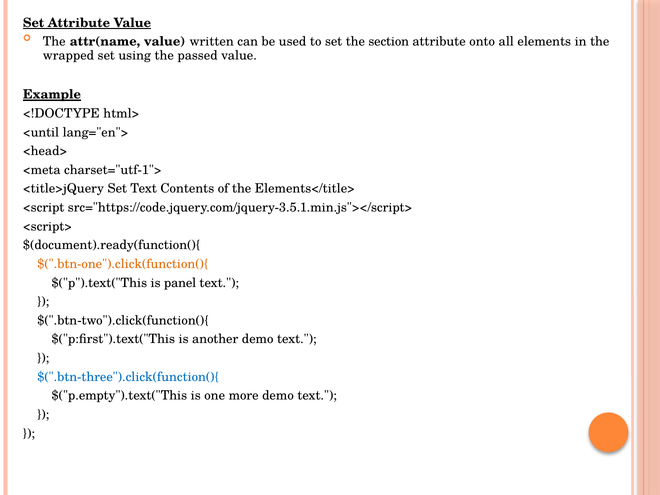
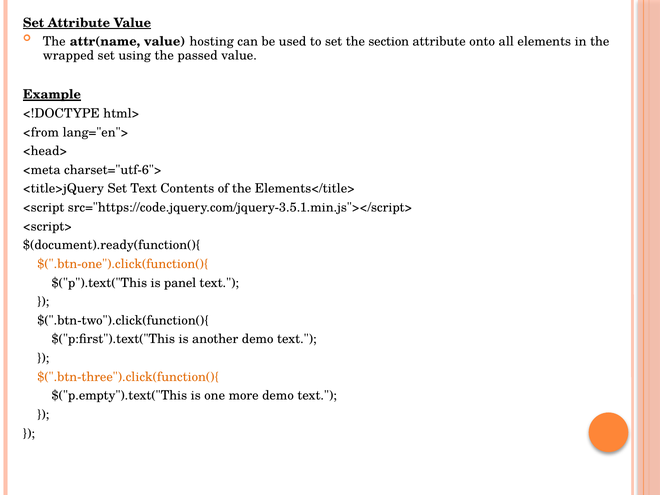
written: written -> hosting
<until: <until -> <from
charset="utf-1">: charset="utf-1"> -> charset="utf-6">
$(".btn-three").click(function(){ colour: blue -> orange
